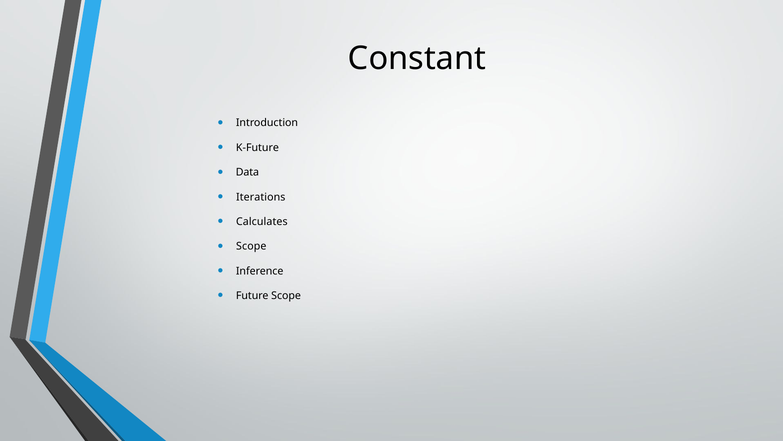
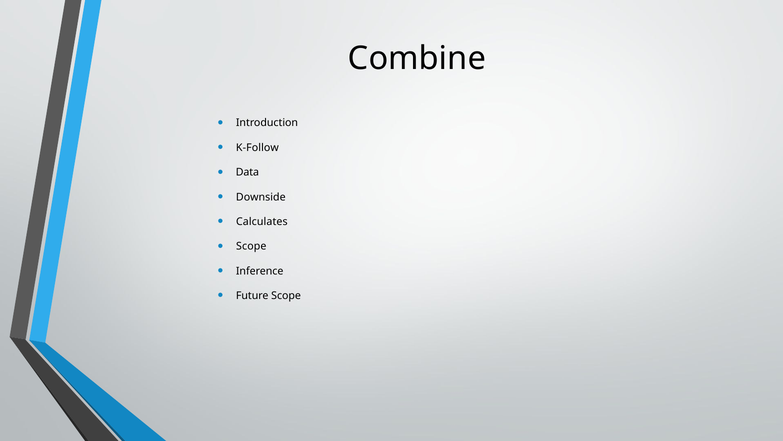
Constant: Constant -> Combine
K-Future: K-Future -> K-Follow
Iterations: Iterations -> Downside
